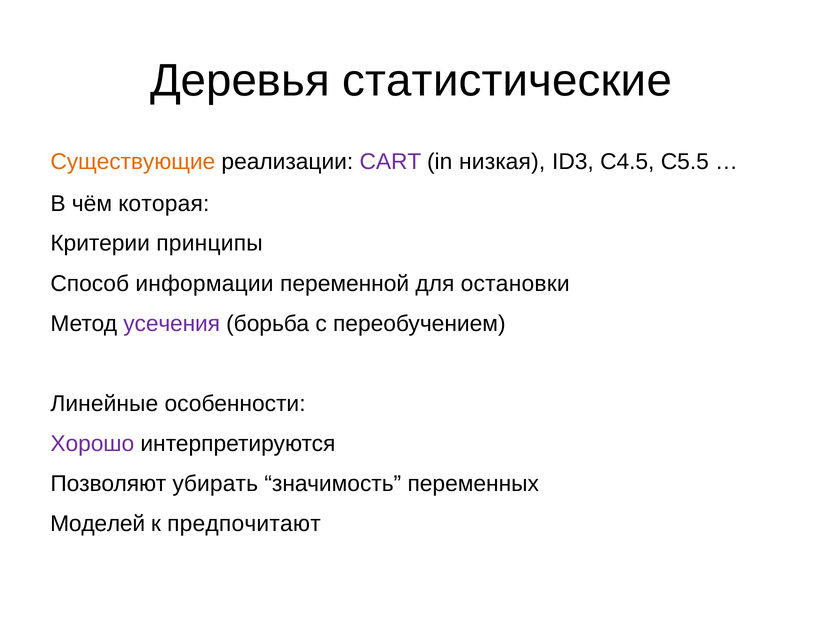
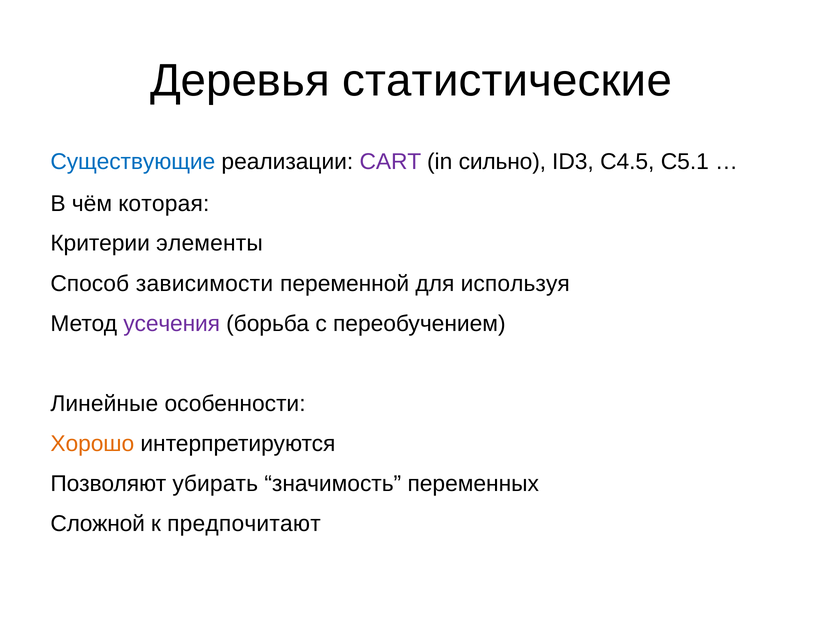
Существующие colour: orange -> blue
низкая: низкая -> сильно
C5.5: C5.5 -> C5.1
принципы: принципы -> элементы
информации: информации -> зависимости
остановки: остановки -> используя
Хорошо colour: purple -> orange
Моделей: Моделей -> Сложной
